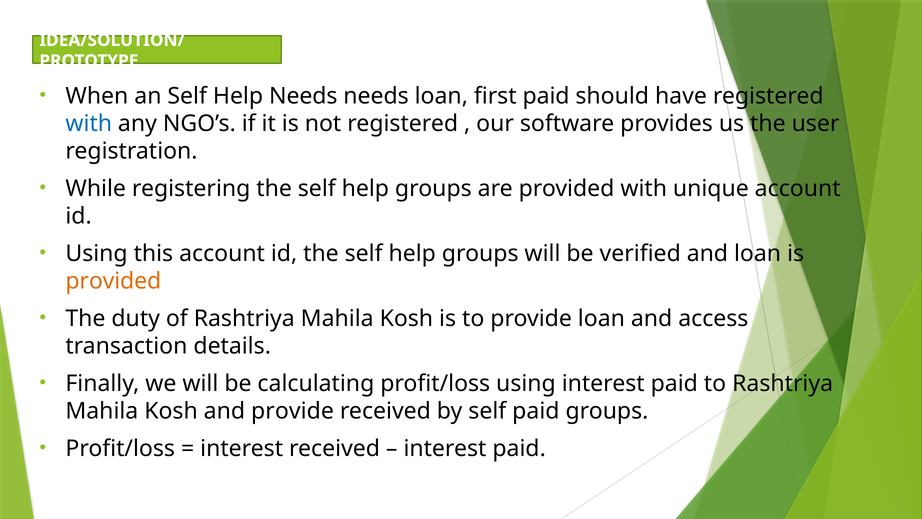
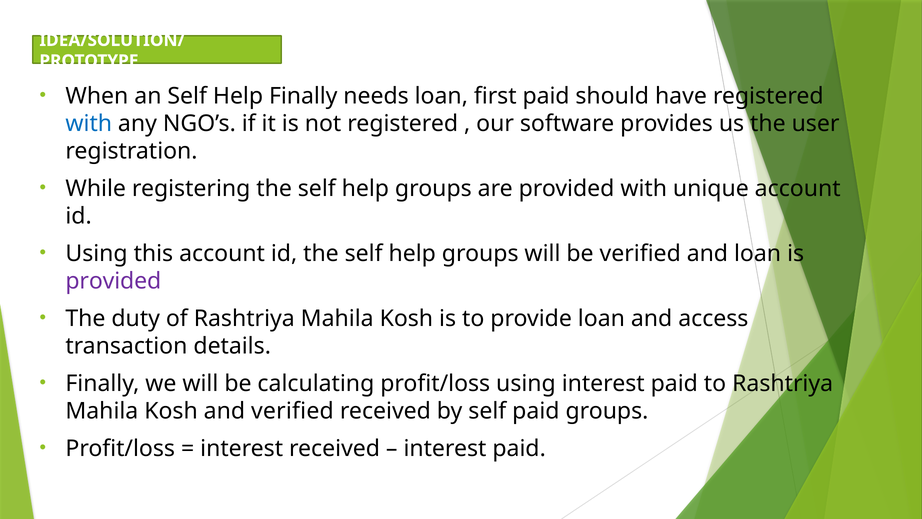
Help Needs: Needs -> Finally
provided at (113, 281) colour: orange -> purple
and provide: provide -> verified
